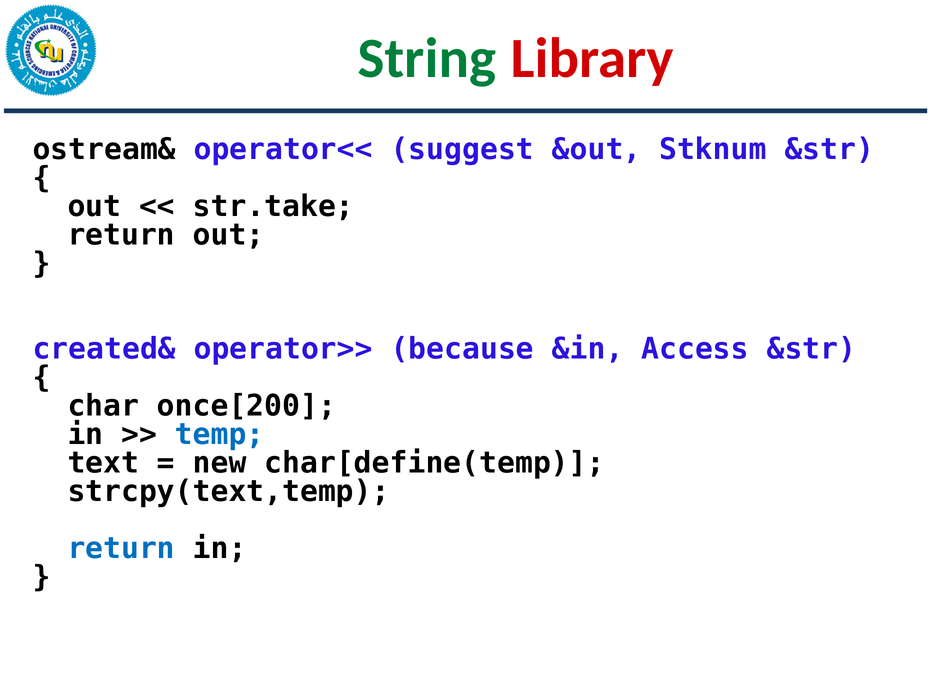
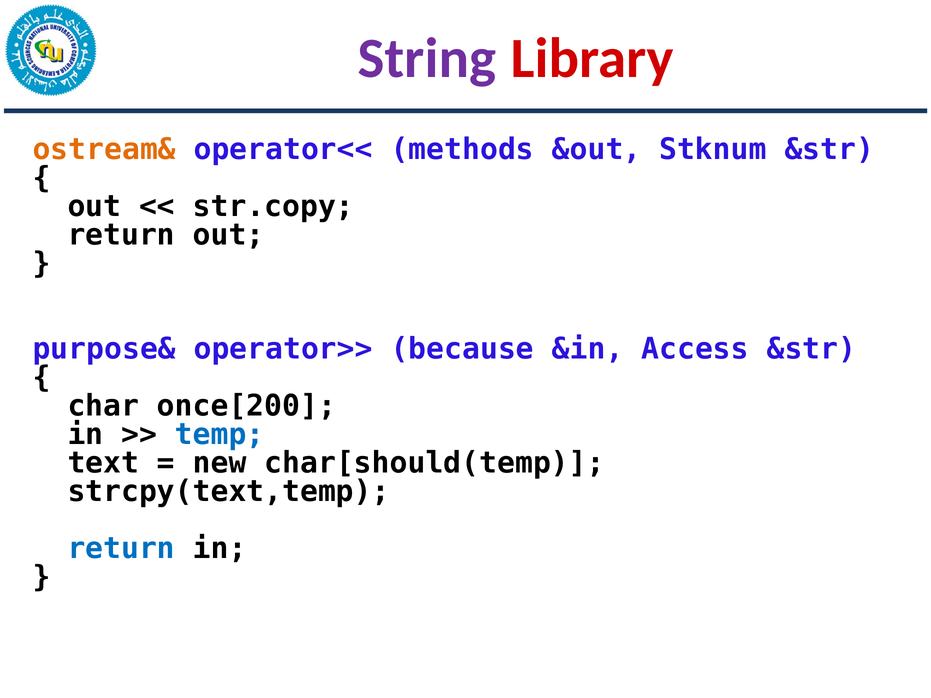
String colour: green -> purple
ostream& colour: black -> orange
suggest: suggest -> methods
str.take: str.take -> str.copy
created&: created& -> purpose&
char[define(temp: char[define(temp -> char[should(temp
